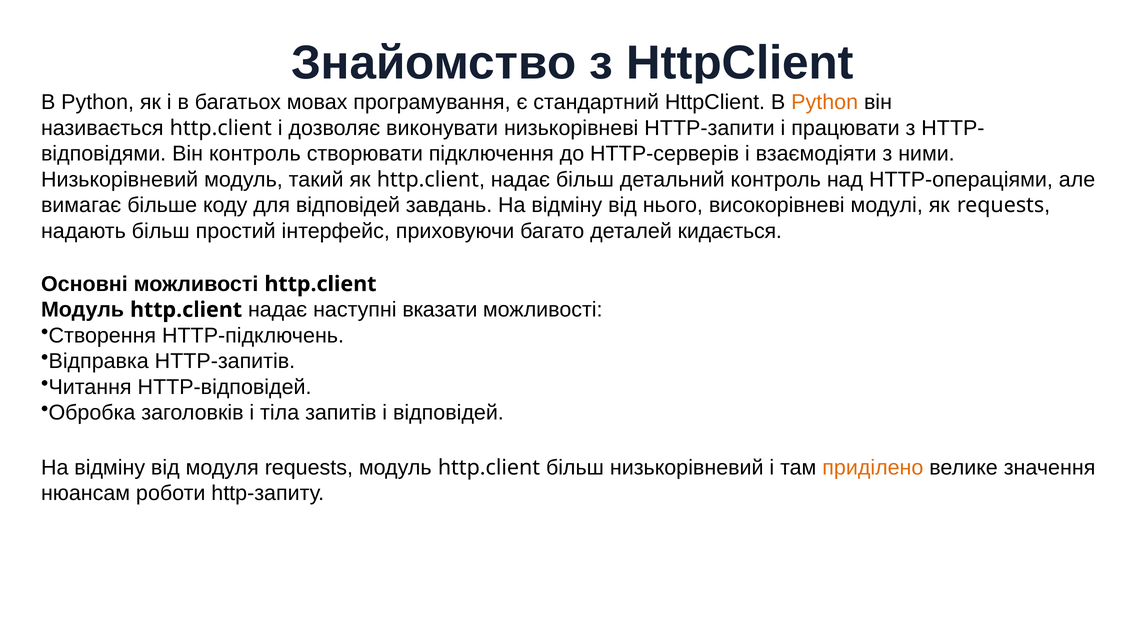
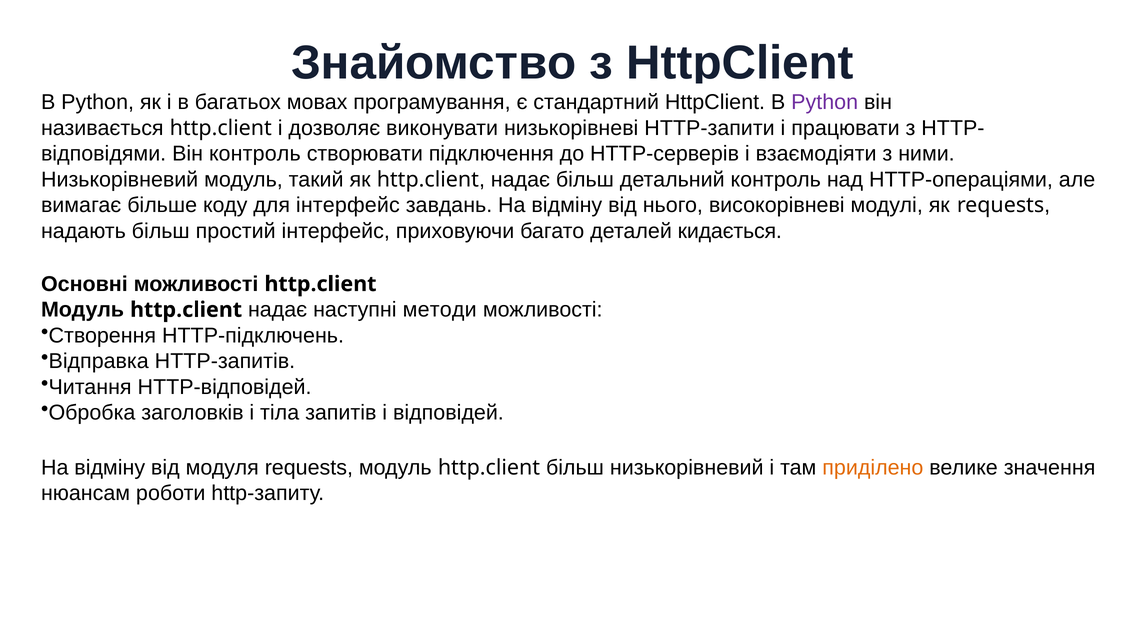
Python at (825, 102) colour: orange -> purple
для відповідей: відповідей -> інтерфейс
вказати: вказати -> методи
